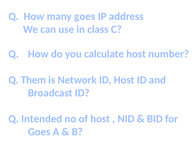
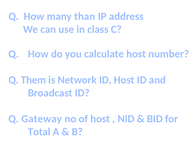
many goes: goes -> than
Intended: Intended -> Gateway
Goes at (39, 132): Goes -> Total
